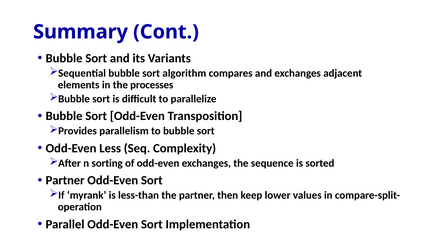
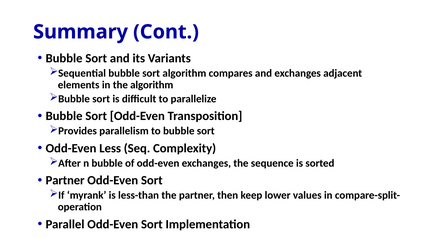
the processes: processes -> algorithm
n sorting: sorting -> bubble
